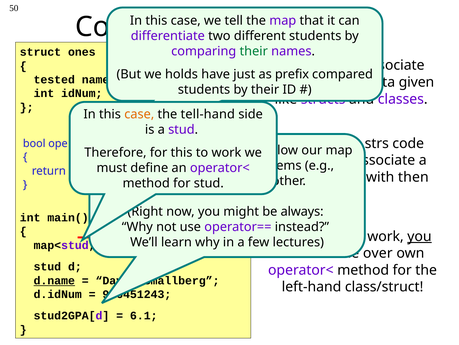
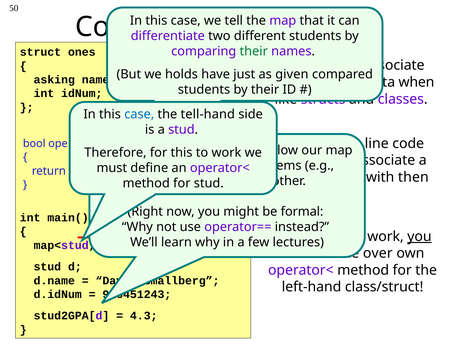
as prefix: prefix -> given
tested: tested -> asking
given at (416, 82): given -> when
case at (139, 114) colour: orange -> blue
strs: strs -> line
always: always -> formal
d.name underline: present -> none
6.1: 6.1 -> 4.3
